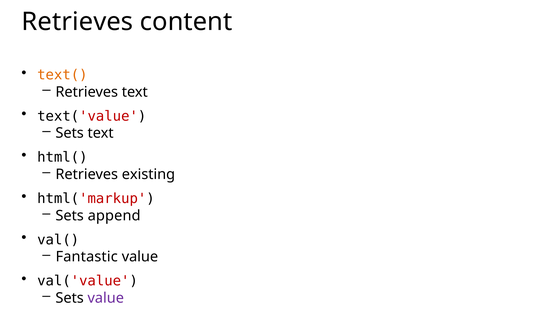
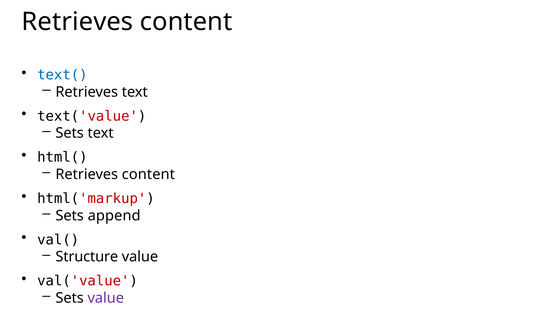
text( colour: orange -> blue
existing at (148, 174): existing -> content
Fantastic: Fantastic -> Structure
